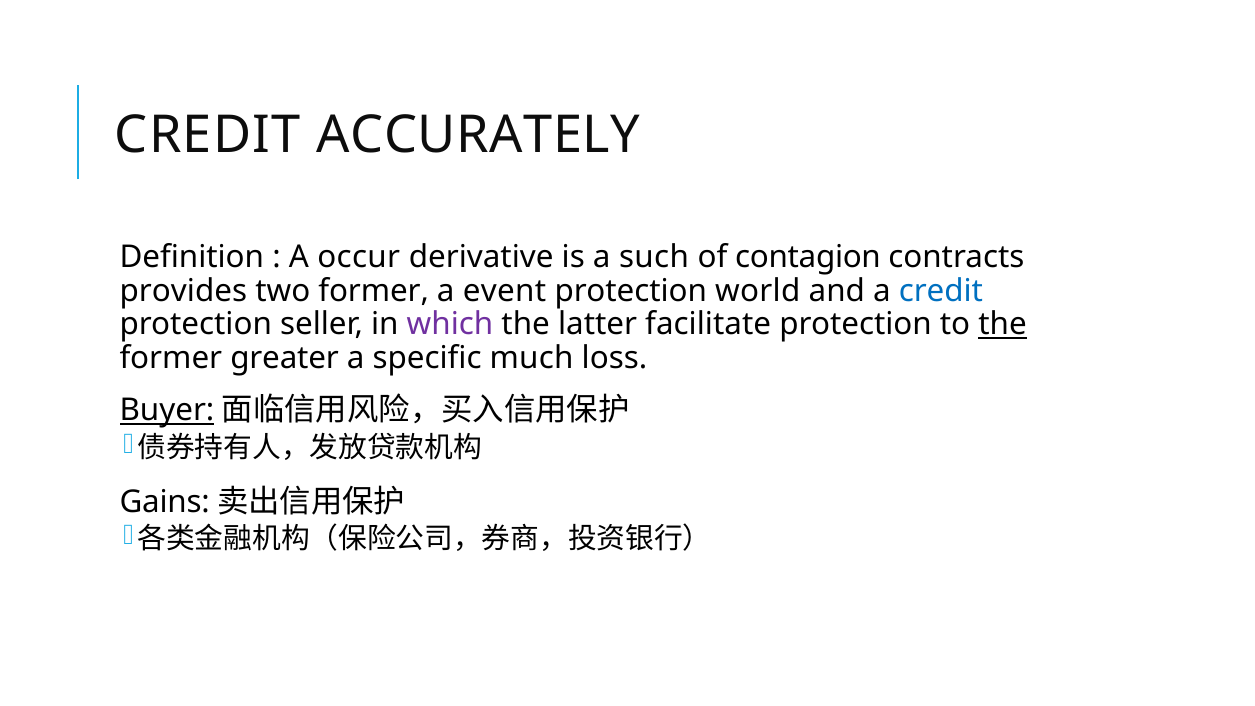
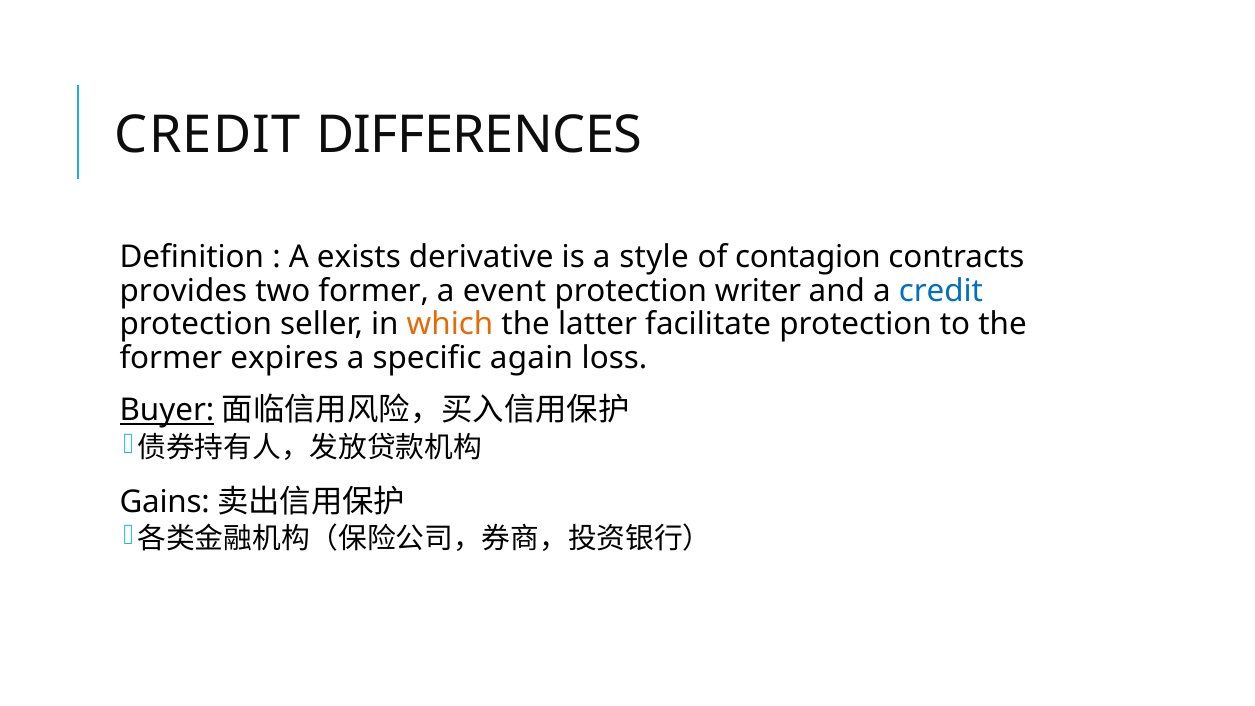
ACCURATELY: ACCURATELY -> DIFFERENCES
occur: occur -> exists
such: such -> style
world: world -> writer
which colour: purple -> orange
the at (1003, 325) underline: present -> none
greater: greater -> expires
much: much -> again
